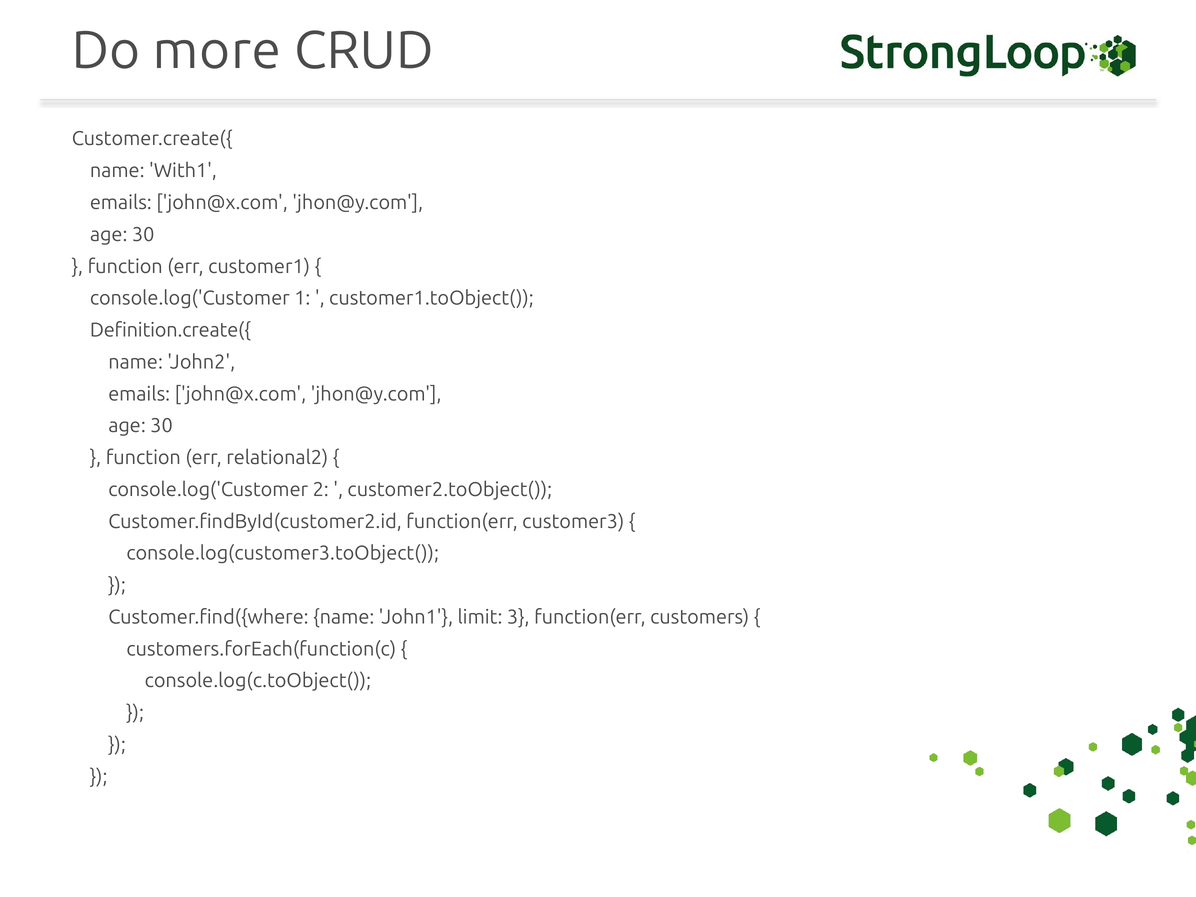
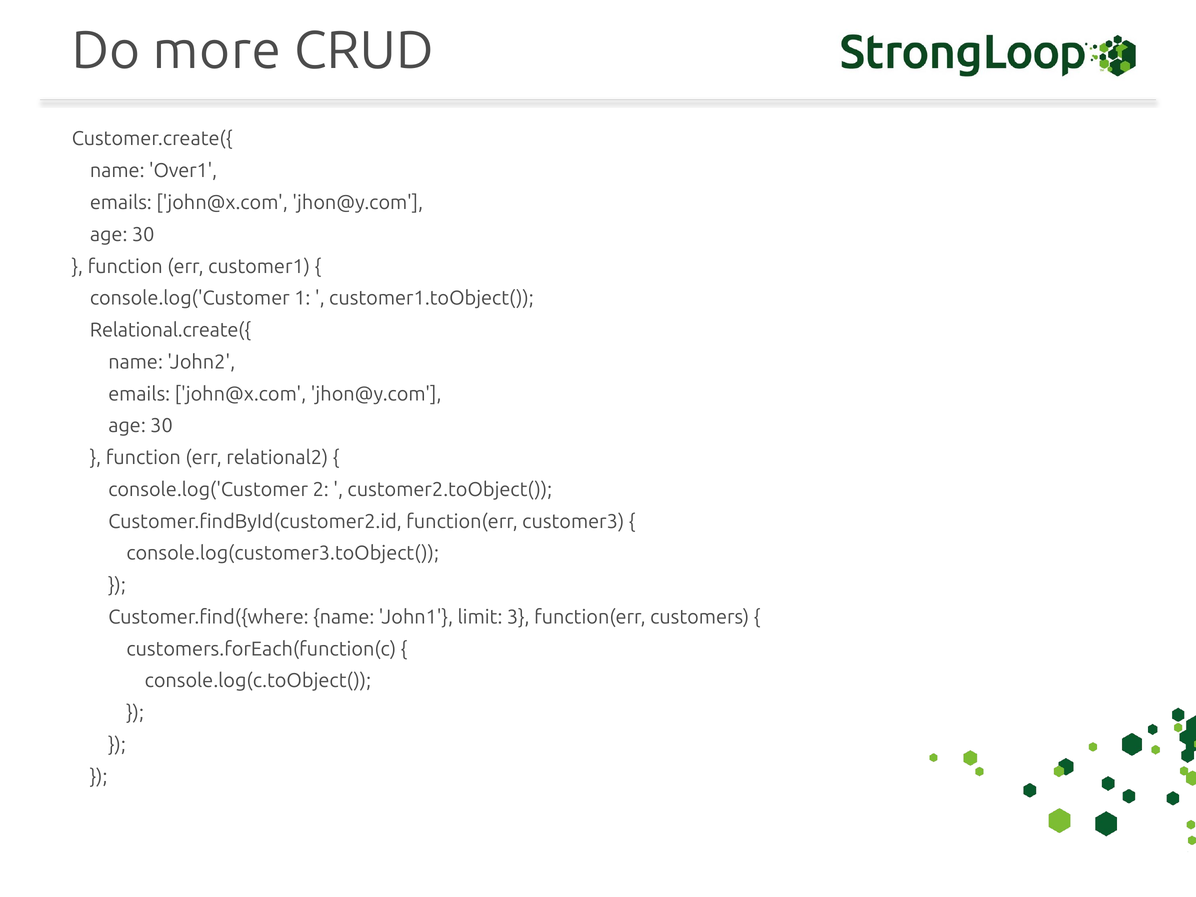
With1: With1 -> Over1
Definition.create({: Definition.create({ -> Relational.create({
